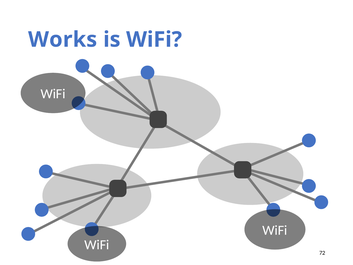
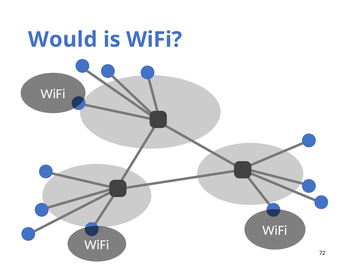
Works: Works -> Would
